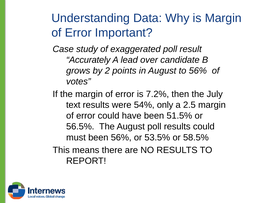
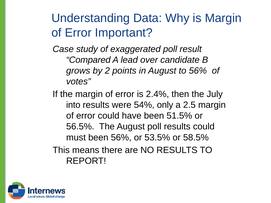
Accurately: Accurately -> Compared
7.2%: 7.2% -> 2.4%
text: text -> into
